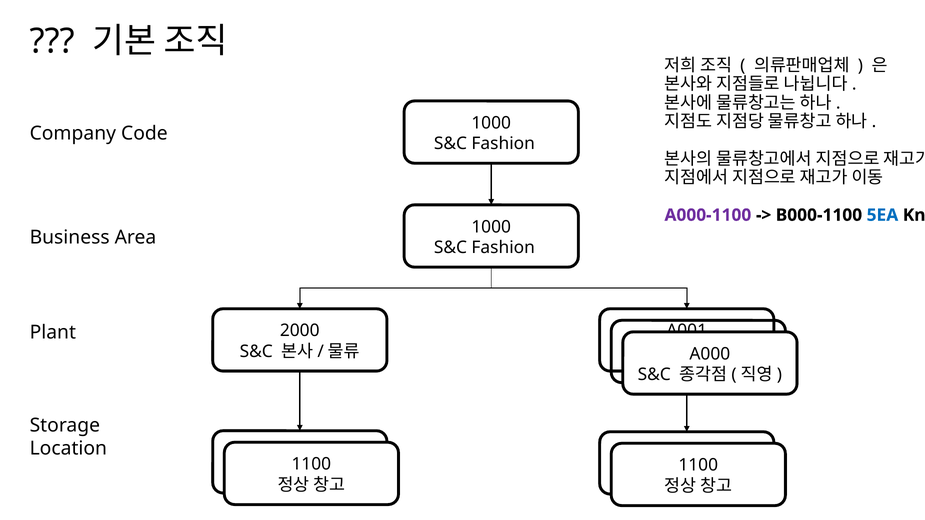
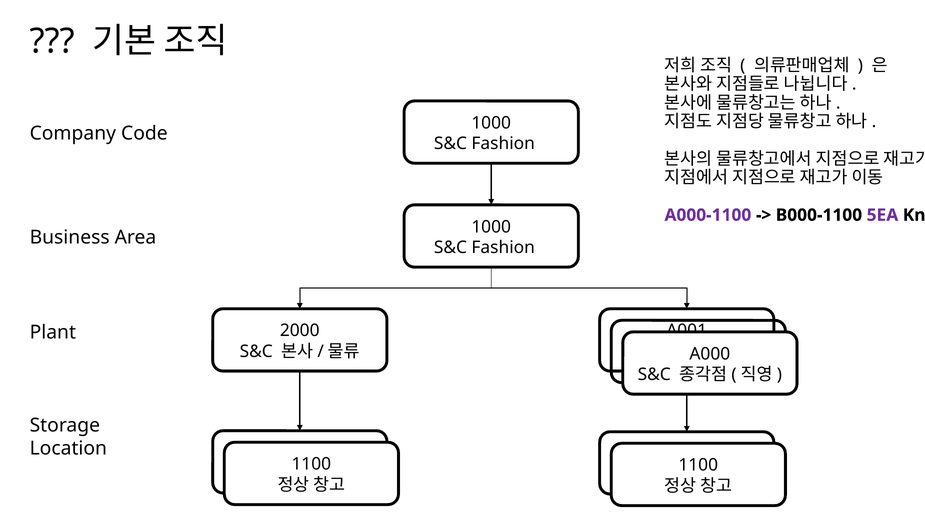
5EA colour: blue -> purple
